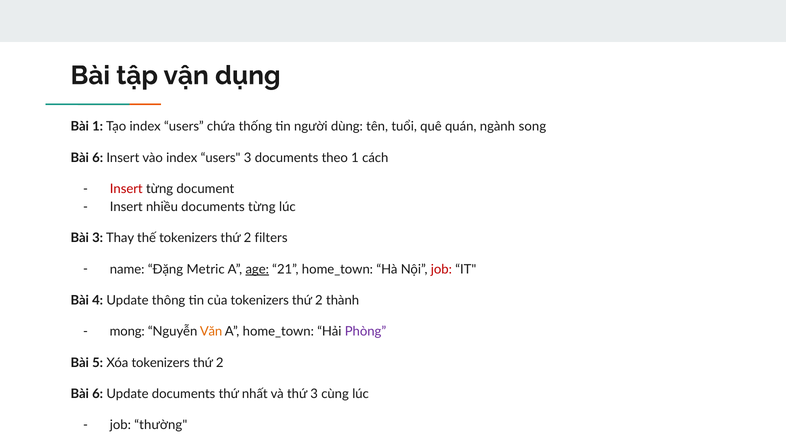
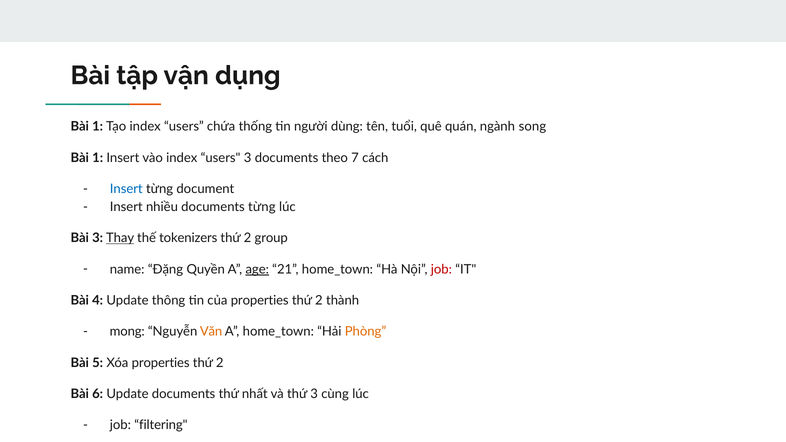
6 at (98, 158): 6 -> 1
theo 1: 1 -> 7
Insert at (126, 189) colour: red -> blue
Thay underline: none -> present
filters: filters -> group
Metric: Metric -> Quyền
của tokenizers: tokenizers -> properties
Phòng colour: purple -> orange
Xóa tokenizers: tokenizers -> properties
thường: thường -> filtering
